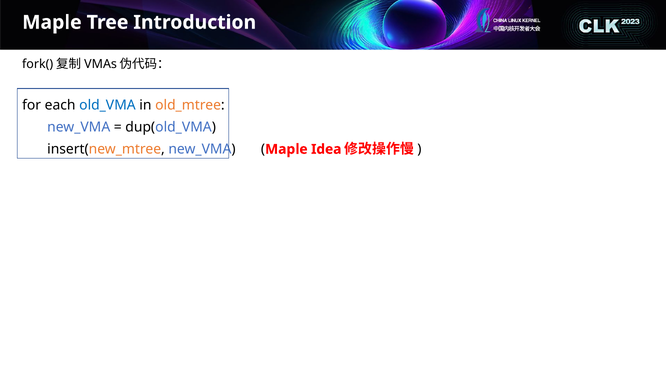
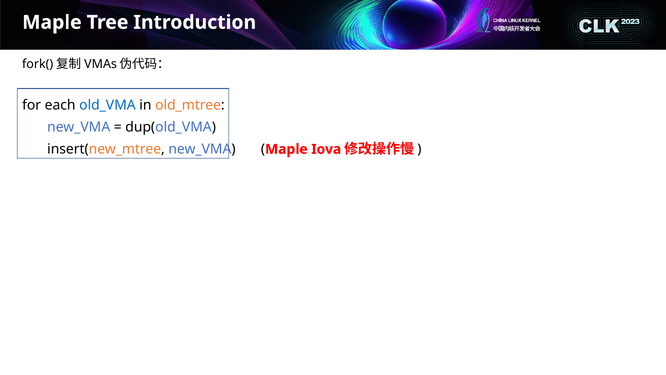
Idea: Idea -> Iova
